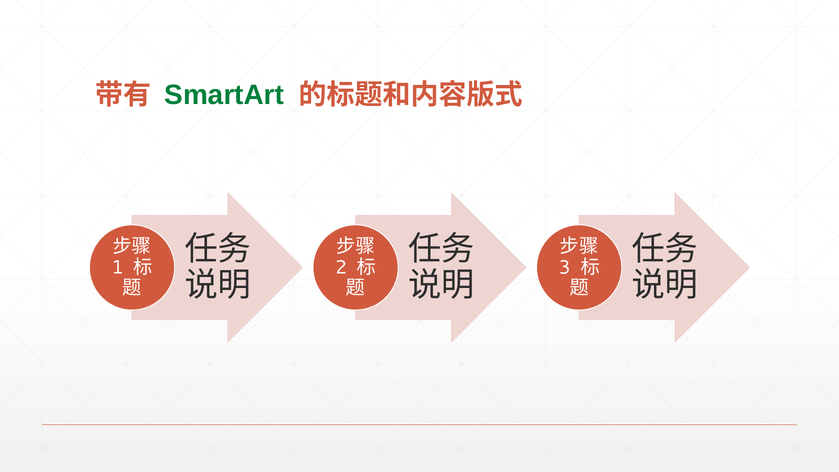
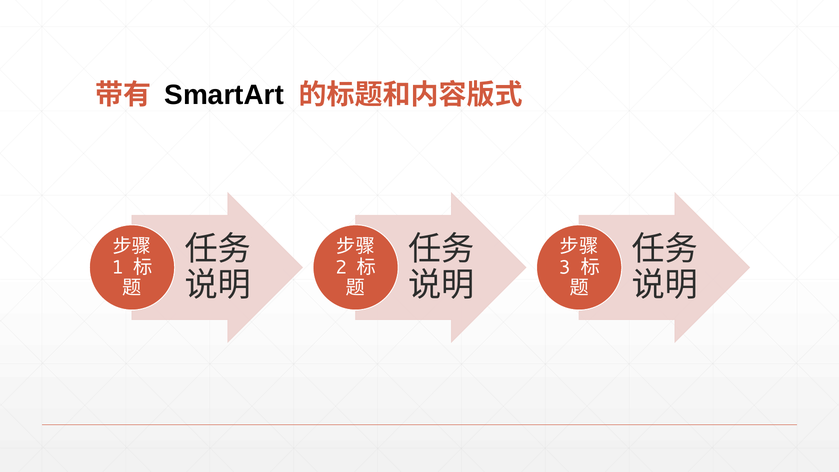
SmartArt colour: green -> black
